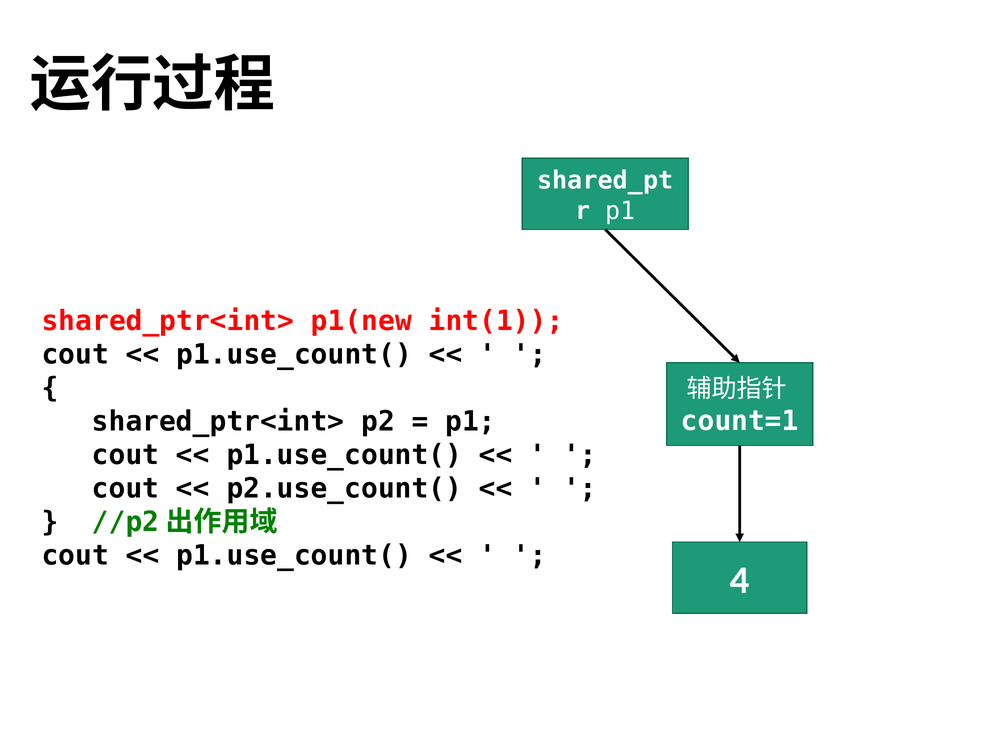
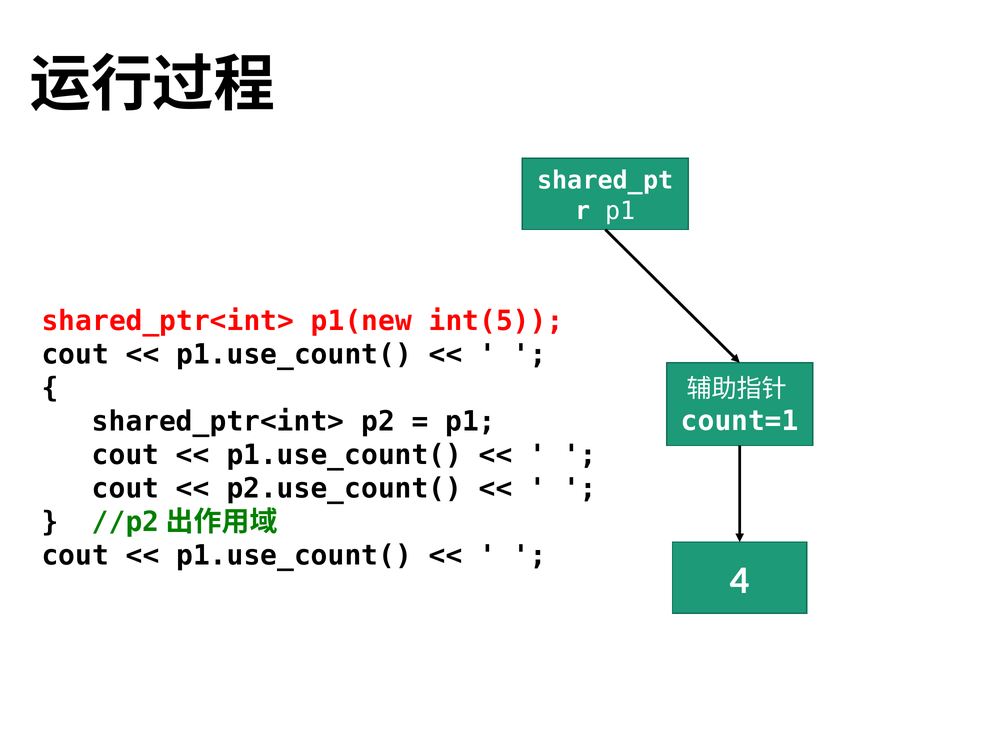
int(1: int(1 -> int(5
